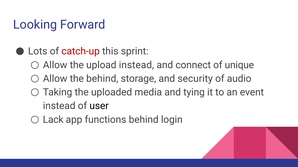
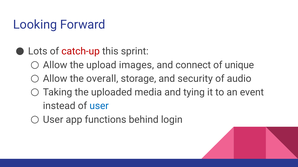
upload instead: instead -> images
the behind: behind -> overall
user at (99, 106) colour: black -> blue
Lack at (53, 120): Lack -> User
